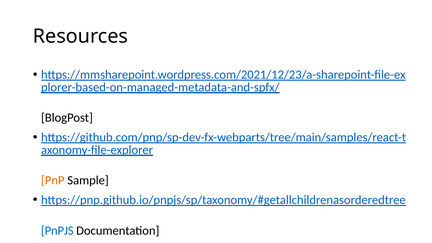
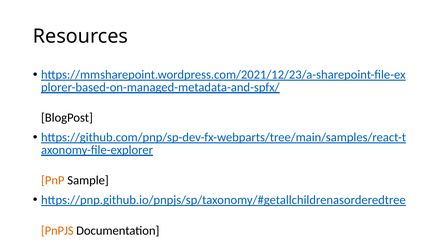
PnPJS colour: blue -> orange
